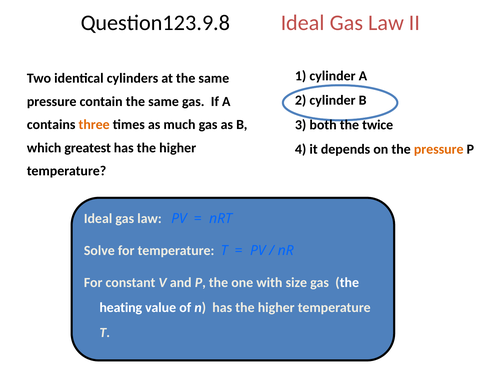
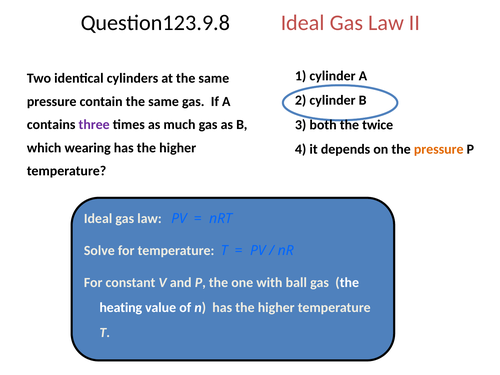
three colour: orange -> purple
greatest: greatest -> wearing
size: size -> ball
